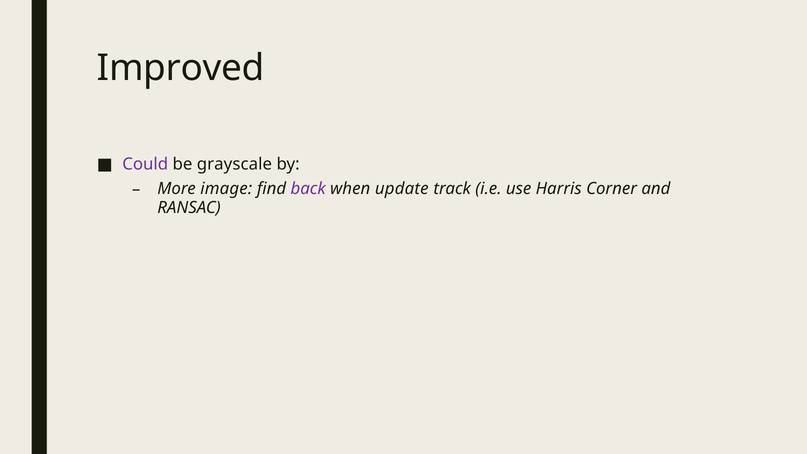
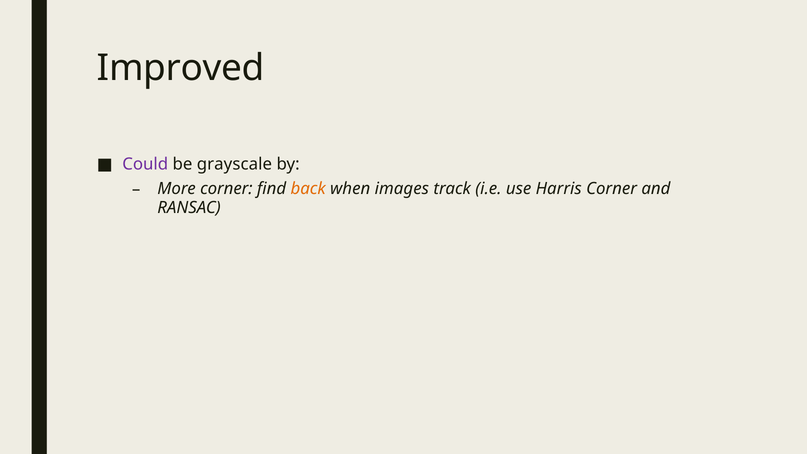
More image: image -> corner
back colour: purple -> orange
update: update -> images
